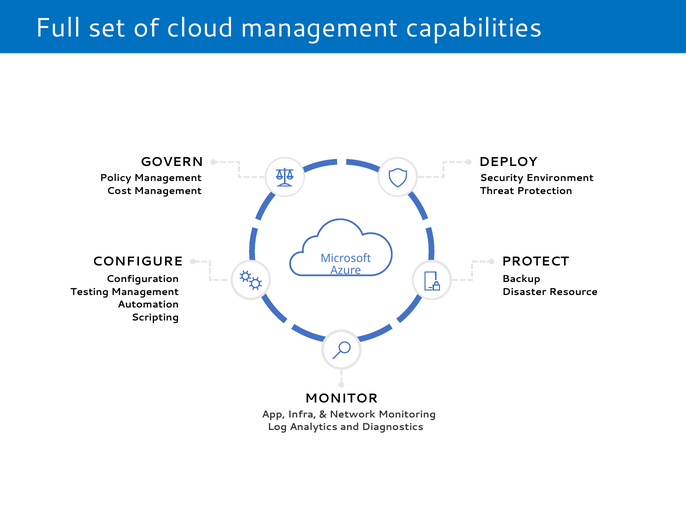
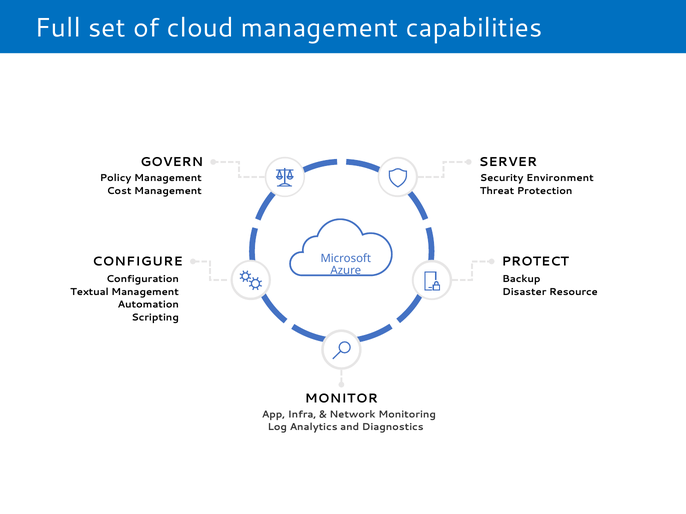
DEPLOY: DEPLOY -> SERVER
Testing: Testing -> Textual
